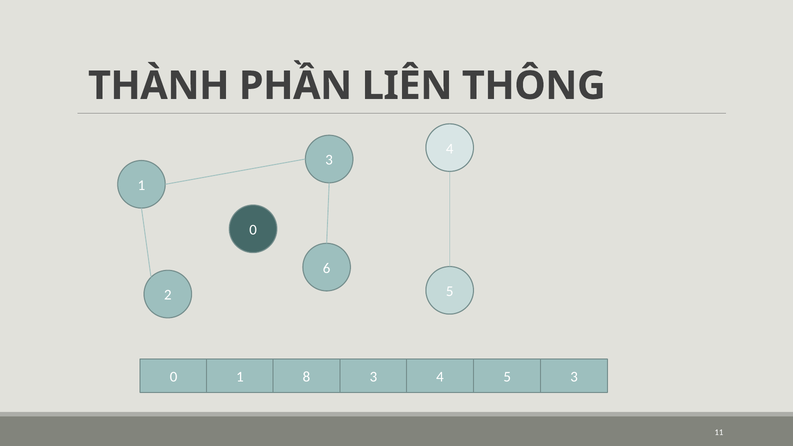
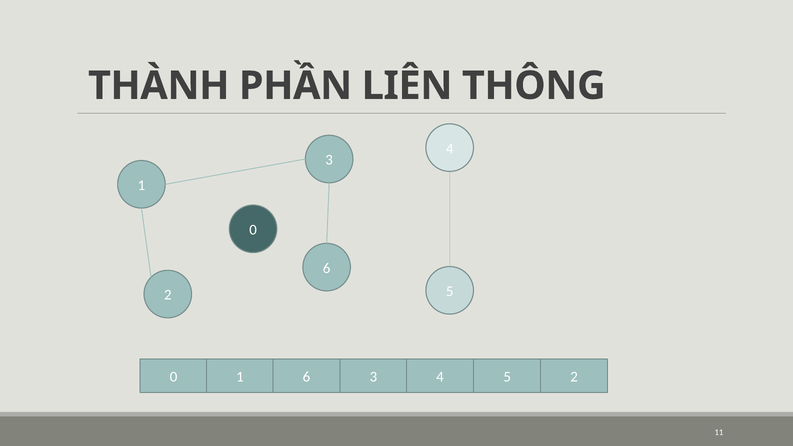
0 1 8: 8 -> 6
4 3: 3 -> 2
